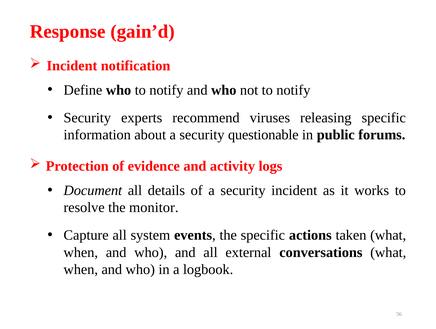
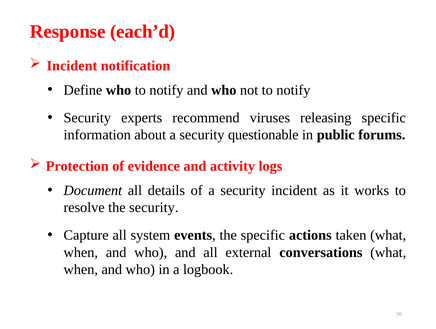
gain’d: gain’d -> each’d
the monitor: monitor -> security
